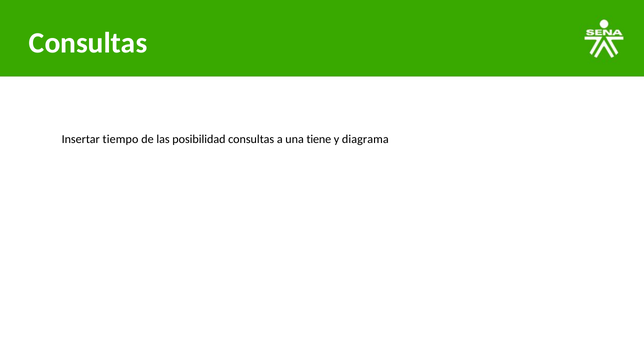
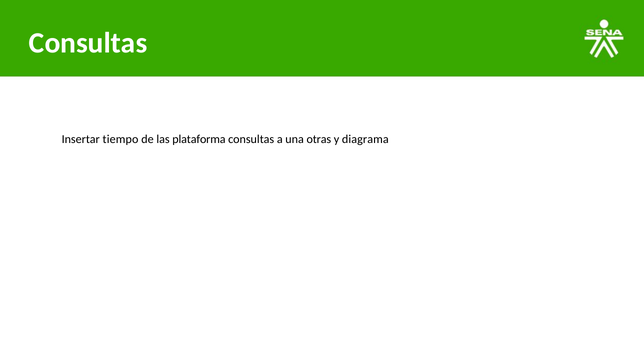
posibilidad: posibilidad -> plataforma
tiene: tiene -> otras
